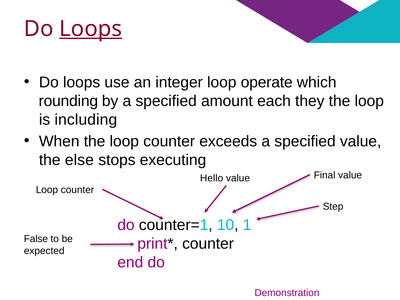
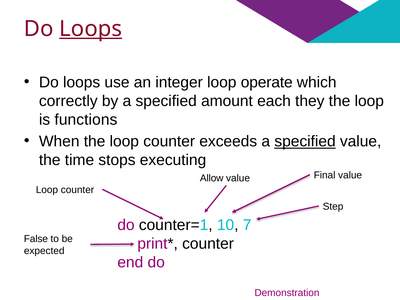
rounding: rounding -> correctly
including: including -> functions
specified at (305, 141) underline: none -> present
else: else -> time
Hello: Hello -> Allow
1: 1 -> 7
